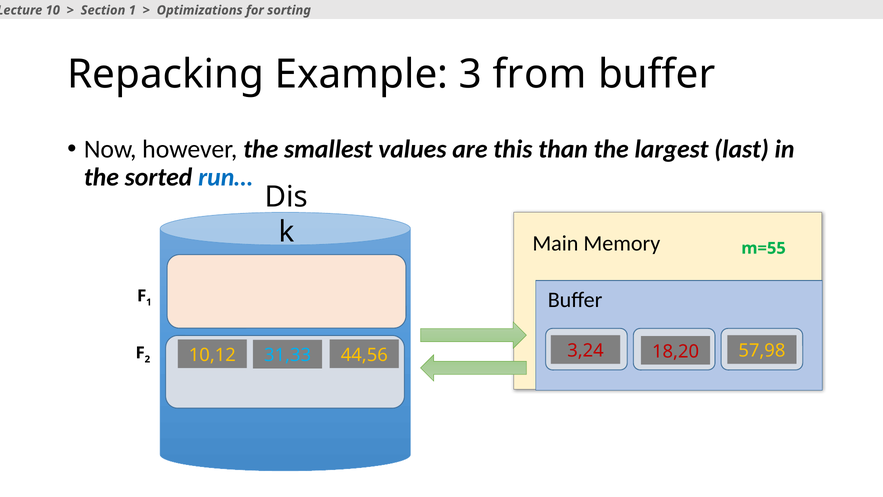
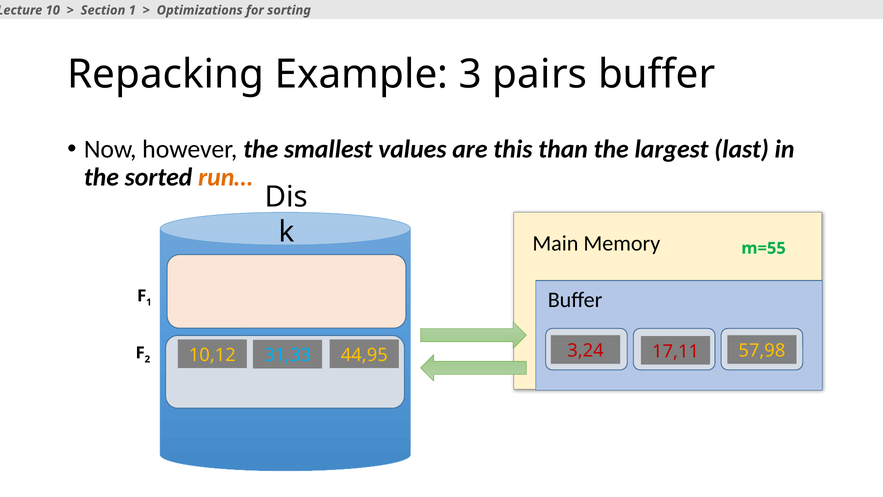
from: from -> pairs
run… colour: blue -> orange
44,56: 44,56 -> 44,95
18,20: 18,20 -> 17,11
